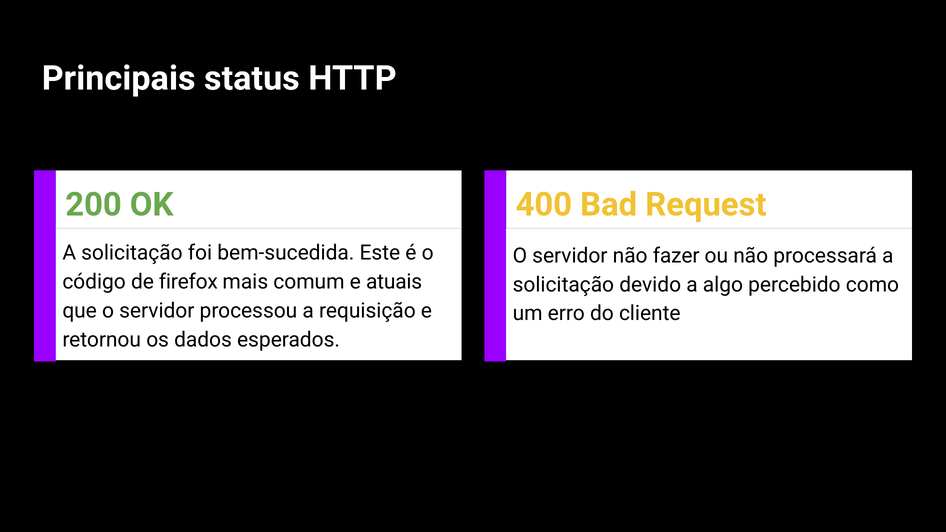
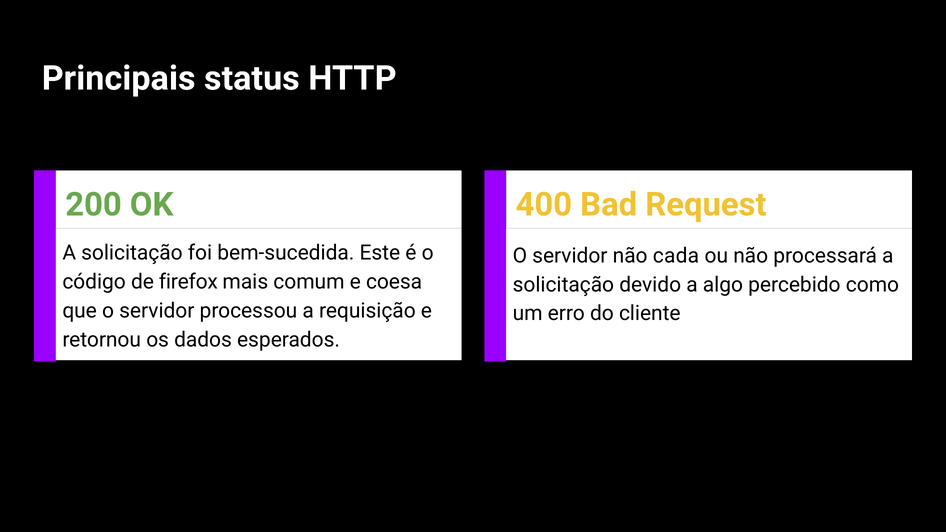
fazer: fazer -> cada
atuais: atuais -> coesa
